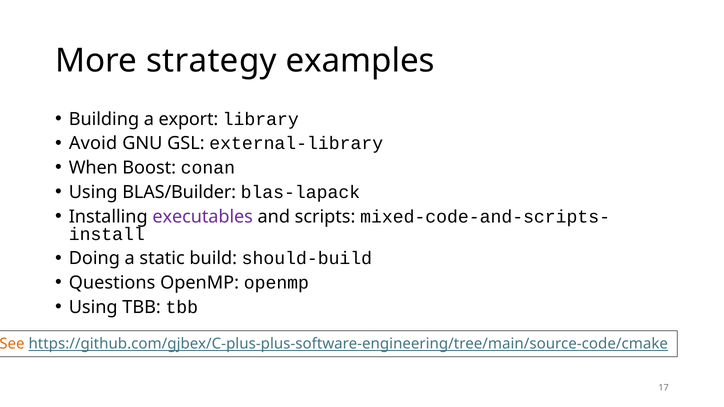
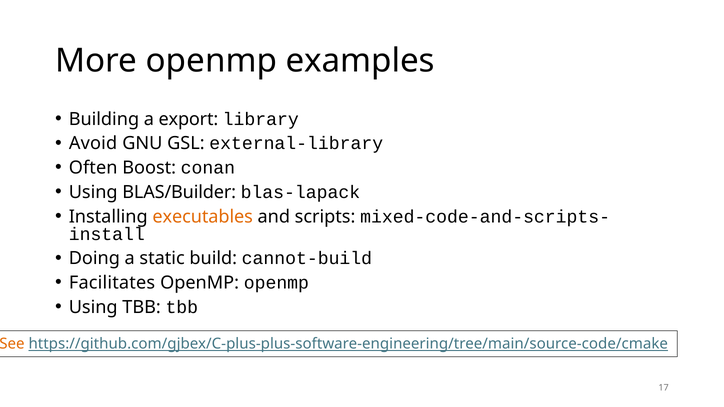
More strategy: strategy -> openmp
When: When -> Often
executables colour: purple -> orange
should-build: should-build -> cannot-build
Questions: Questions -> Facilitates
